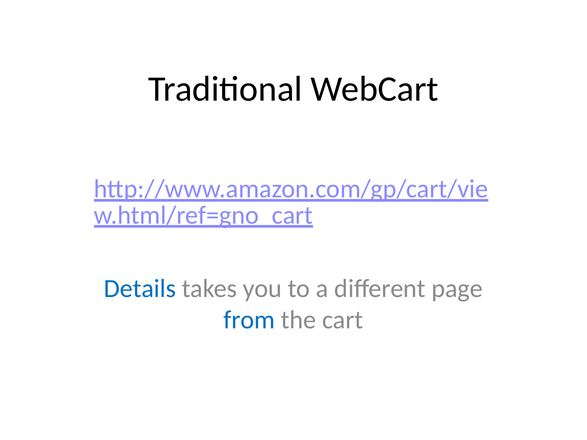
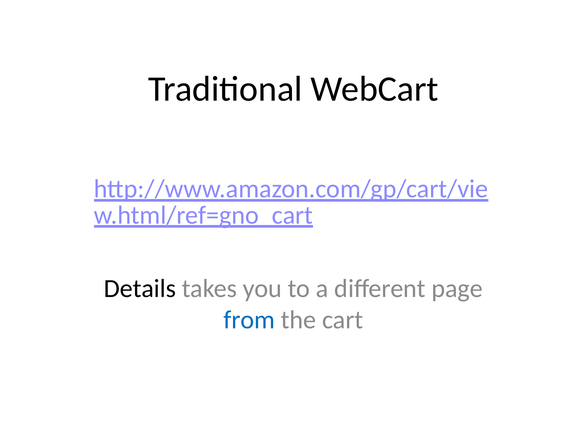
Details colour: blue -> black
